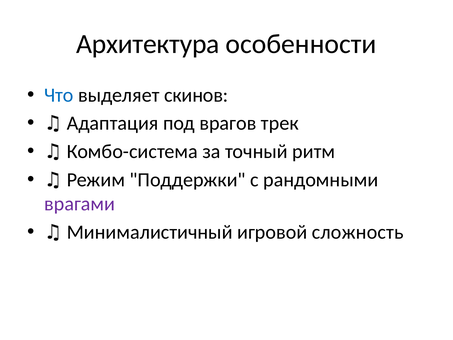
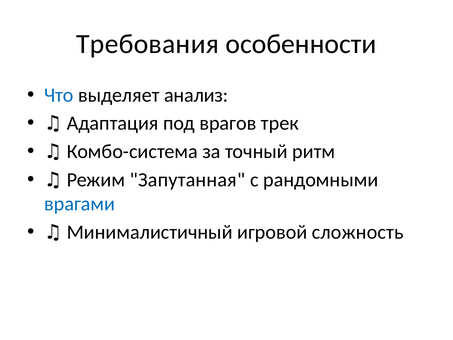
Архитектура: Архитектура -> Требования
скинов: скинов -> анализ
Поддержки: Поддержки -> Запутанная
врагами colour: purple -> blue
